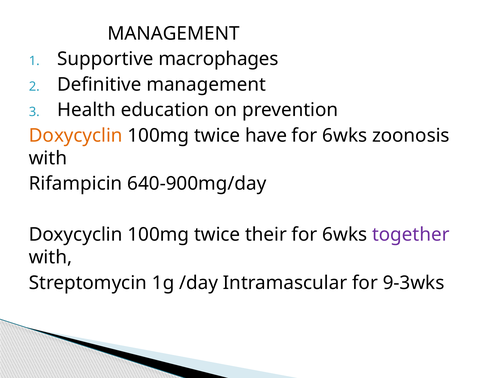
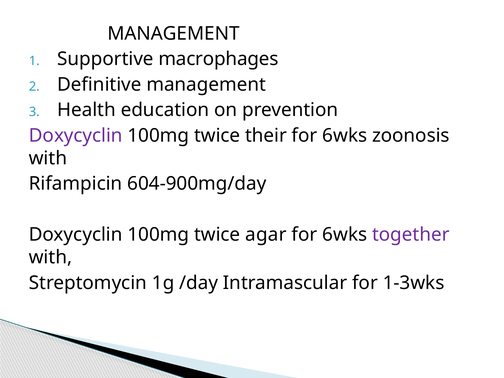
Doxycyclin at (76, 135) colour: orange -> purple
have: have -> their
640-900mg/day: 640-900mg/day -> 604-900mg/day
their: their -> agar
9-3wks: 9-3wks -> 1-3wks
